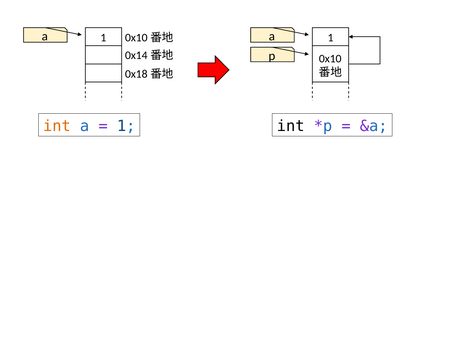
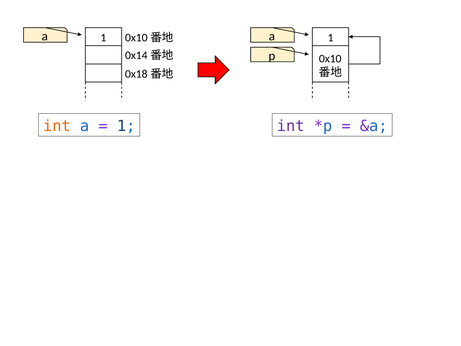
int at (291, 126) colour: black -> purple
